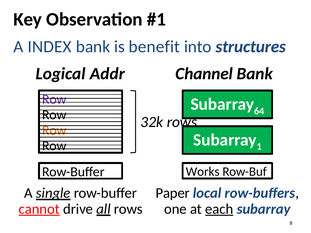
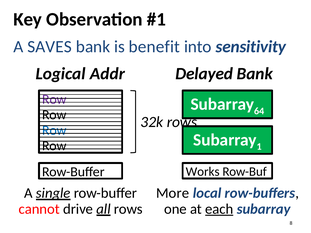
INDEX: INDEX -> SAVES
structures: structures -> sensitivity
Channel: Channel -> Delayed
Row at (54, 131) colour: orange -> blue
Paper: Paper -> More
cannot underline: present -> none
